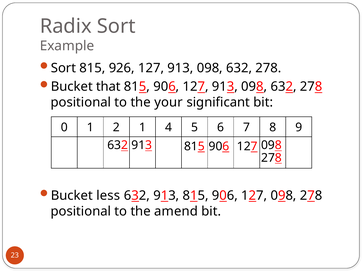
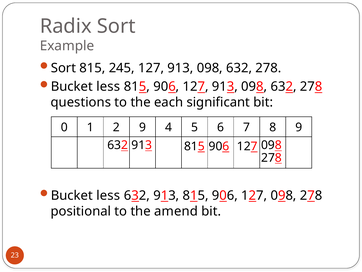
926: 926 -> 245
that at (108, 86): that -> less
positional at (81, 102): positional -> questions
your: your -> each
2 1: 1 -> 9
